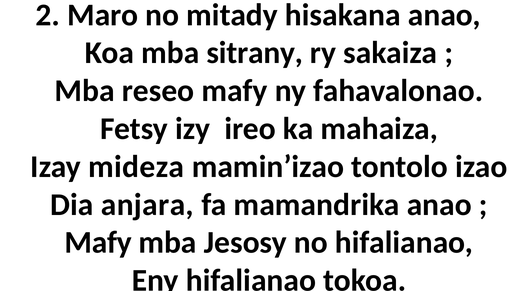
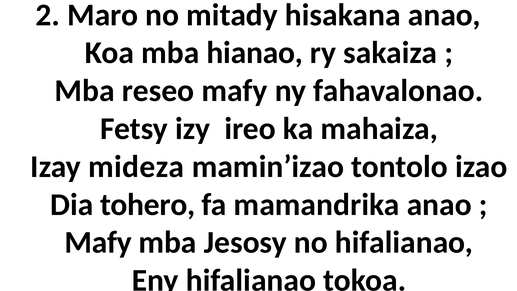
sitrany: sitrany -> hianao
anjara: anjara -> tohero
